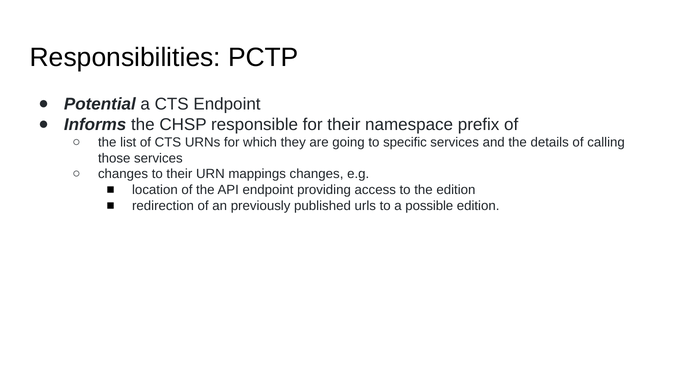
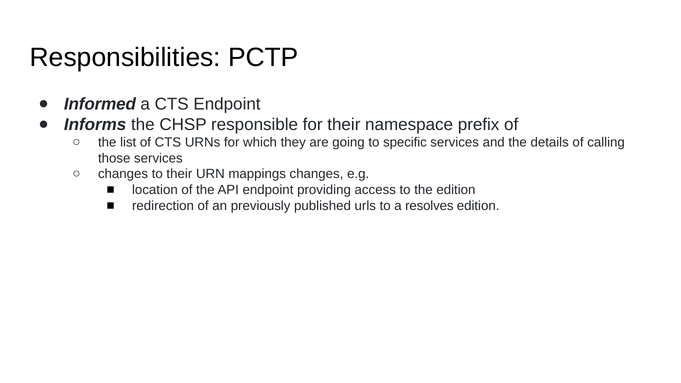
Potential: Potential -> Informed
possible: possible -> resolves
